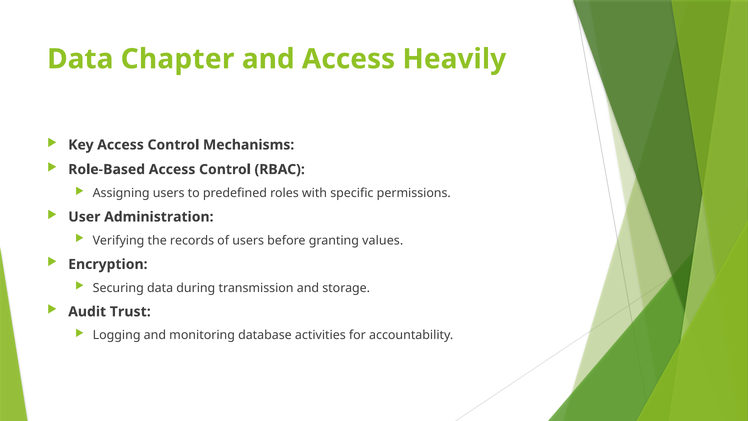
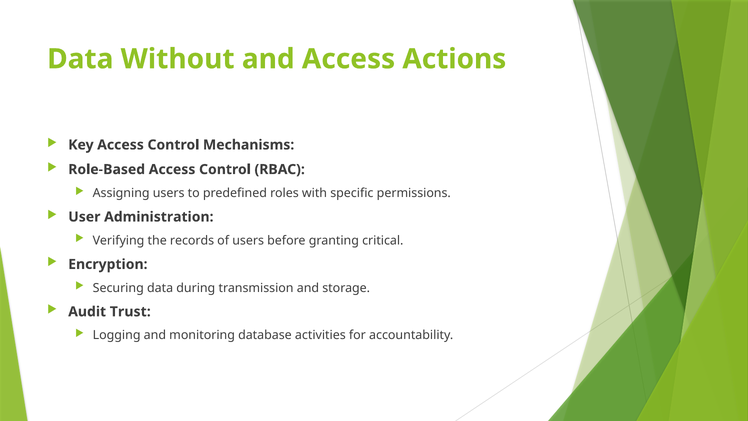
Chapter: Chapter -> Without
Heavily: Heavily -> Actions
values: values -> critical
